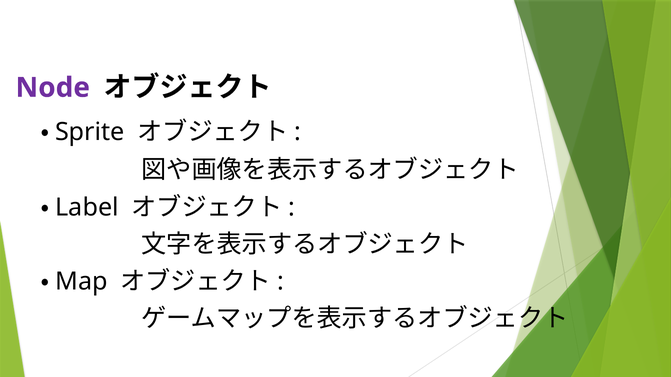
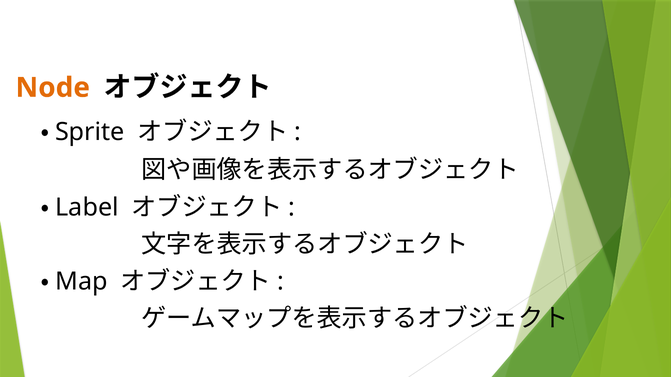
Node colour: purple -> orange
